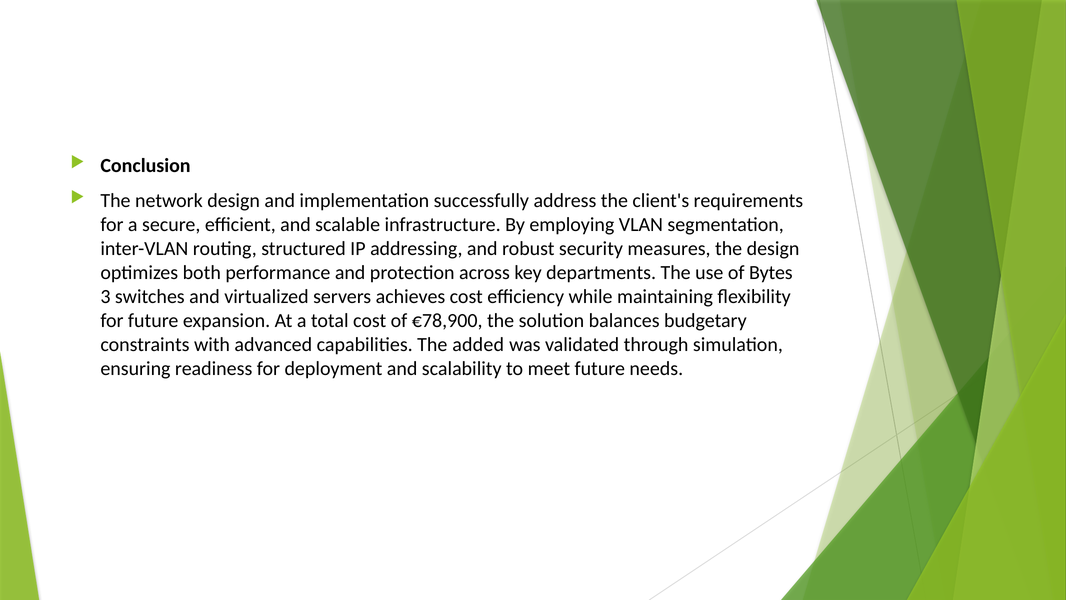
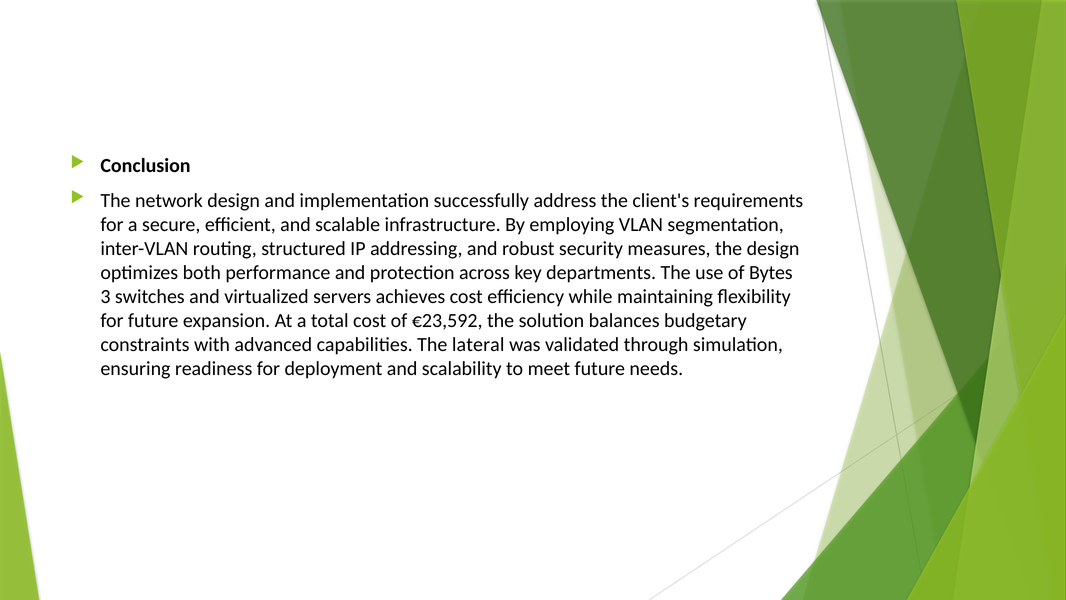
€78,900: €78,900 -> €23,592
added: added -> lateral
